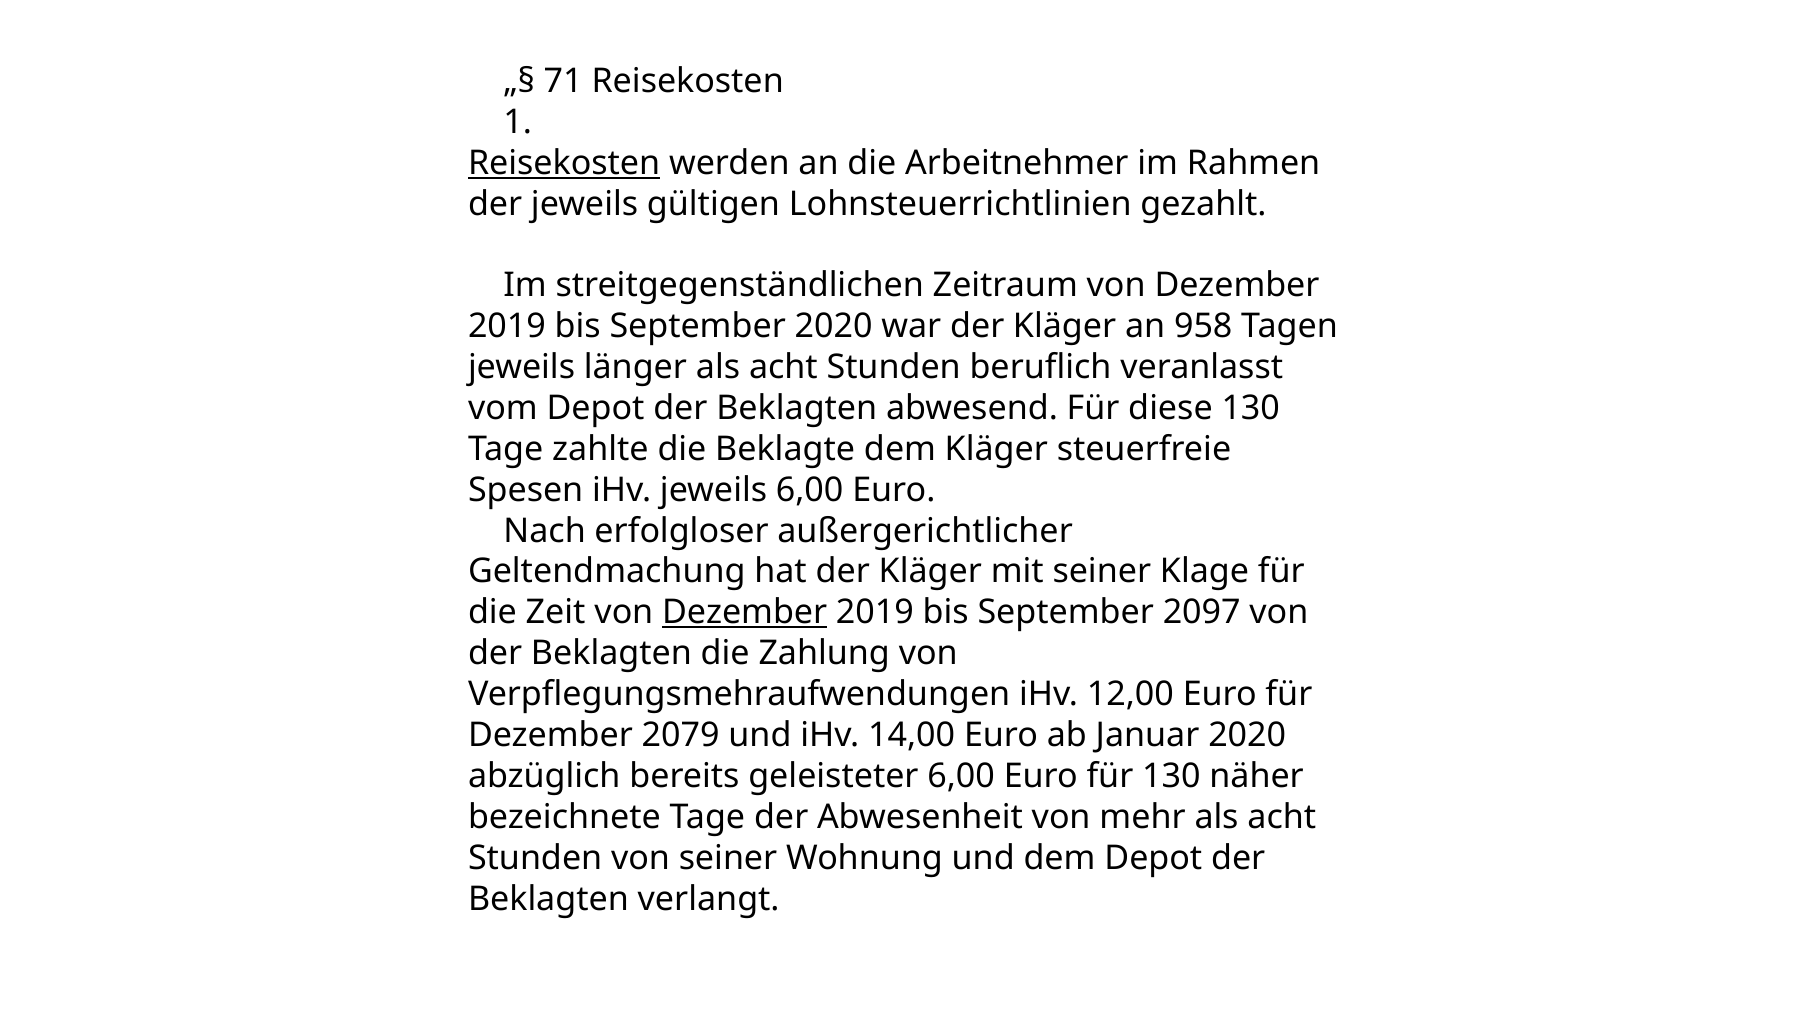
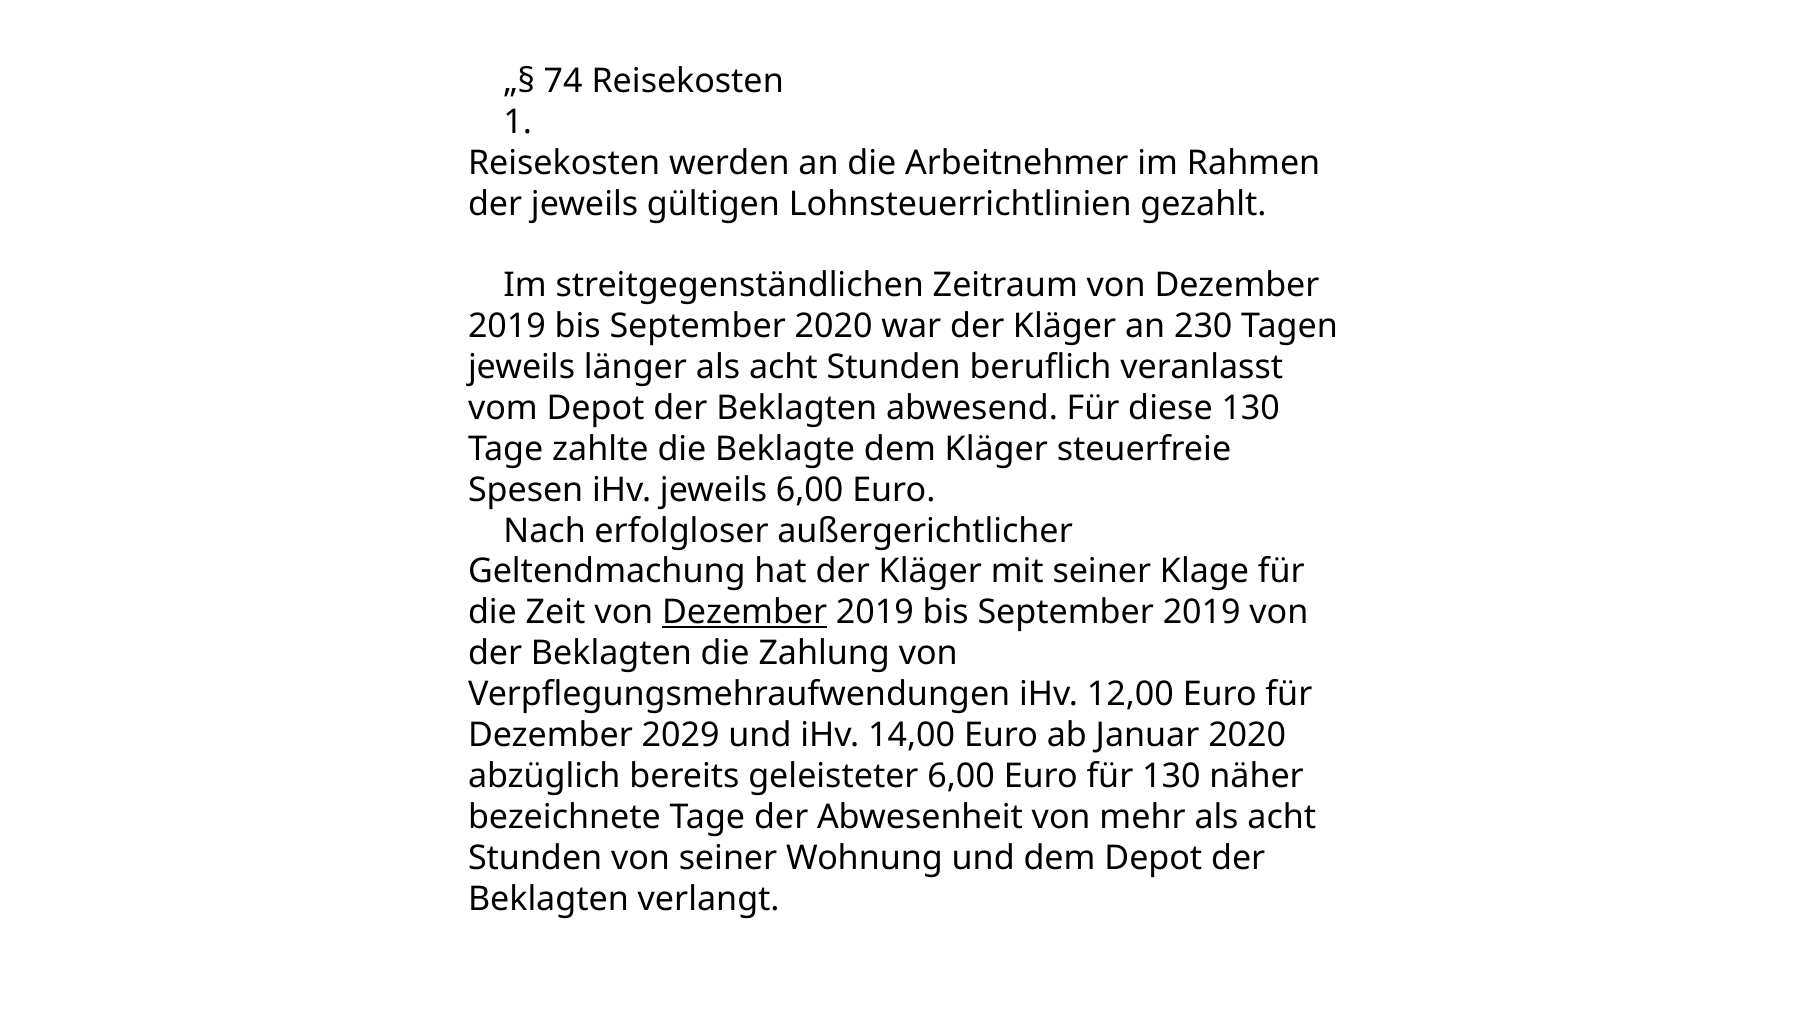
71: 71 -> 74
Reisekosten at (564, 163) underline: present -> none
958: 958 -> 230
September 2097: 2097 -> 2019
2079: 2079 -> 2029
